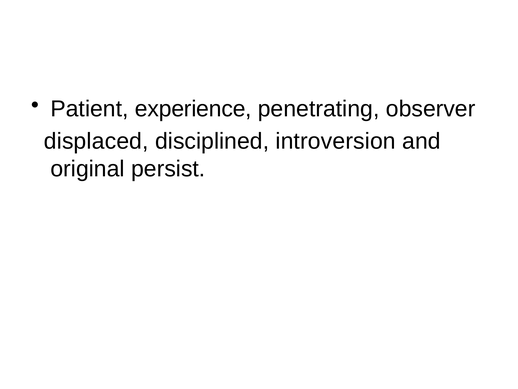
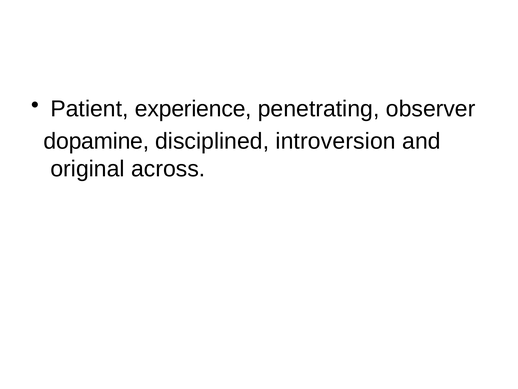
displaced: displaced -> dopamine
persist: persist -> across
